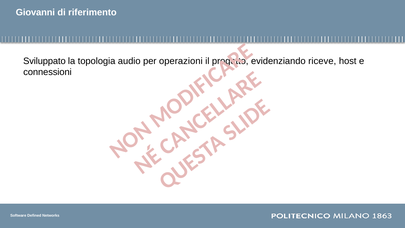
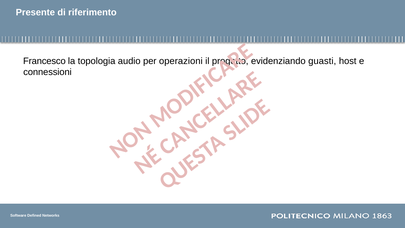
Giovanni: Giovanni -> Presente
Sviluppato: Sviluppato -> Francesco
riceve: riceve -> guasti
